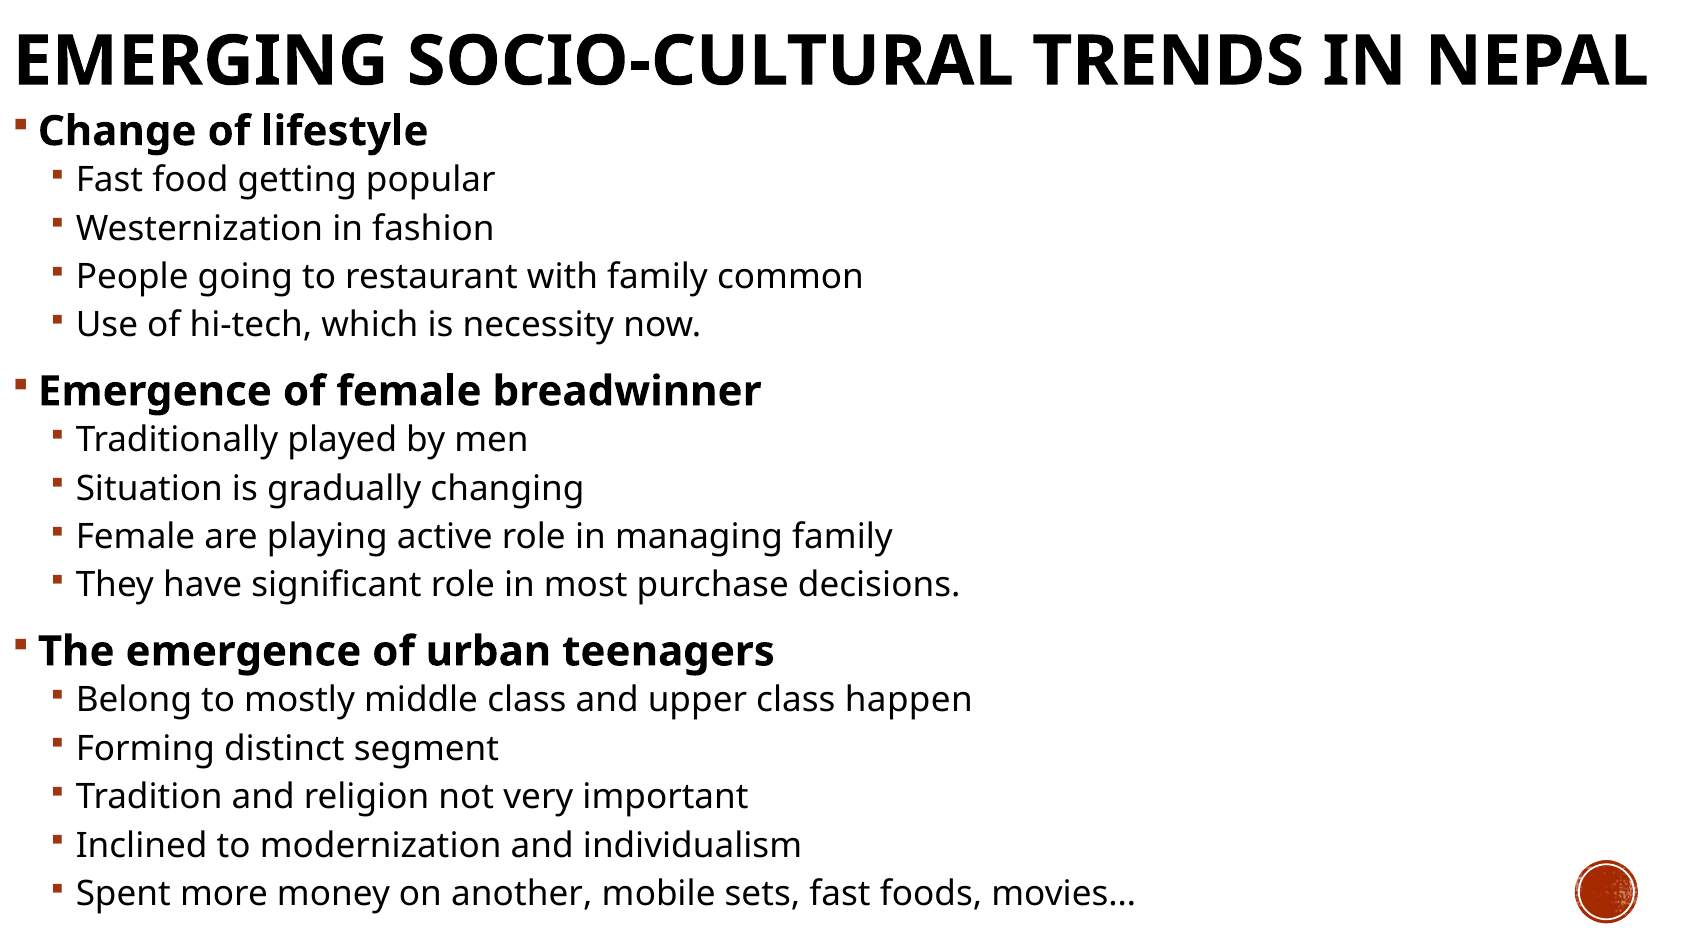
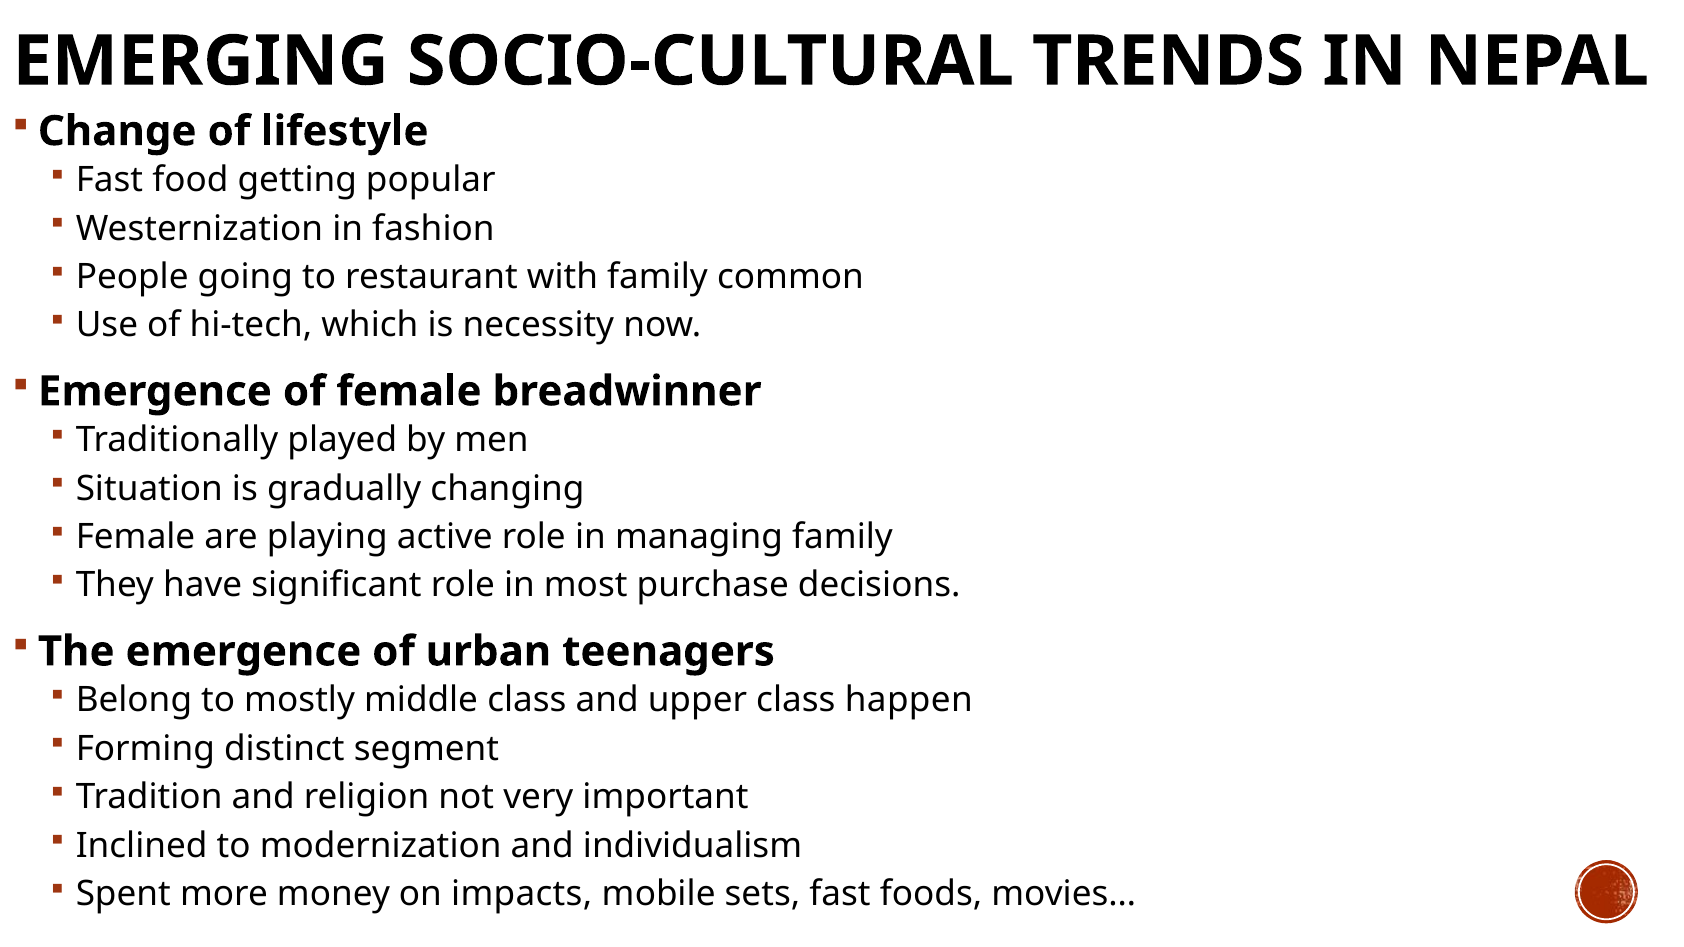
another: another -> impacts
